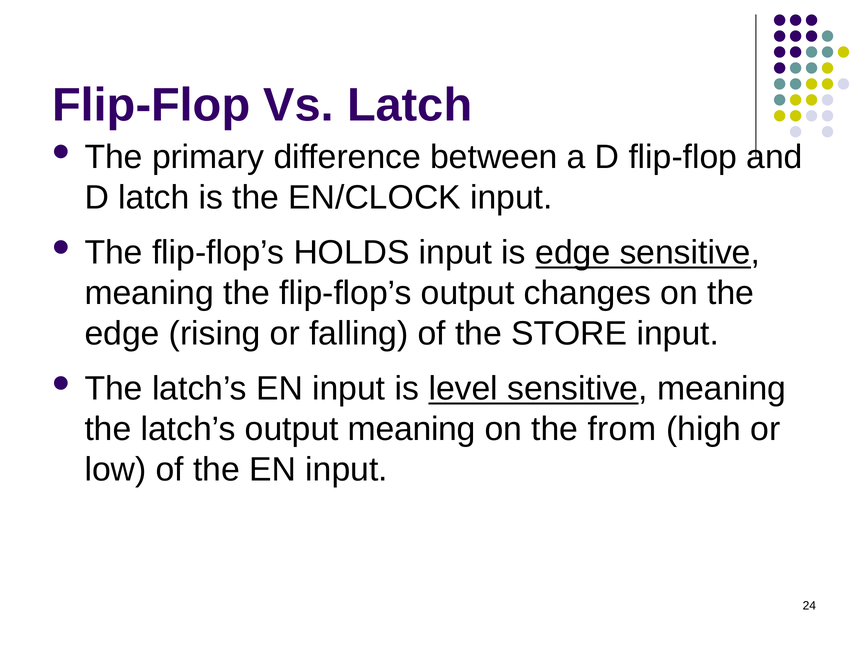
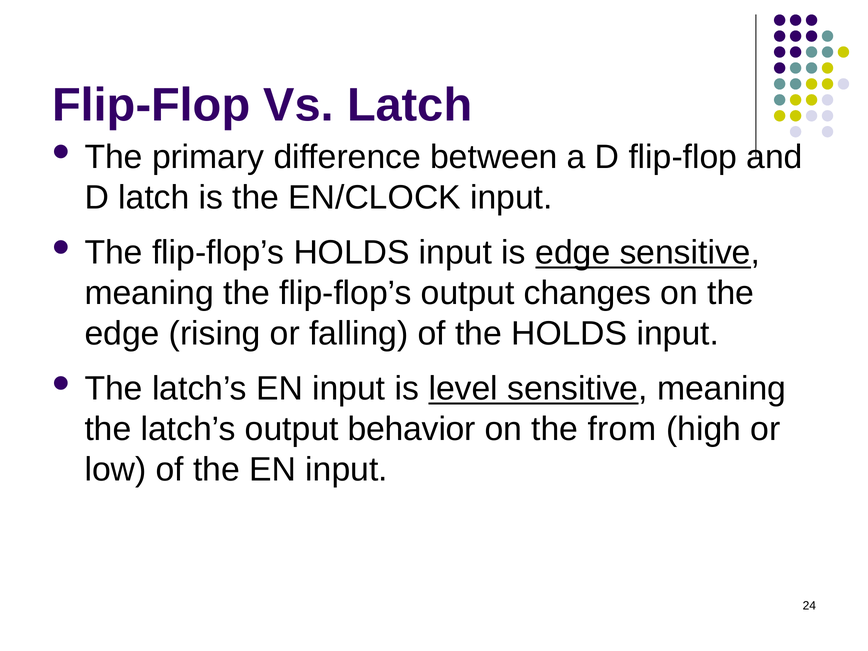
the STORE: STORE -> HOLDS
output meaning: meaning -> behavior
